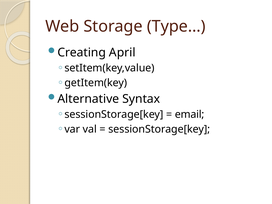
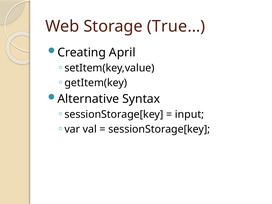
Type…: Type… -> True…
email: email -> input
